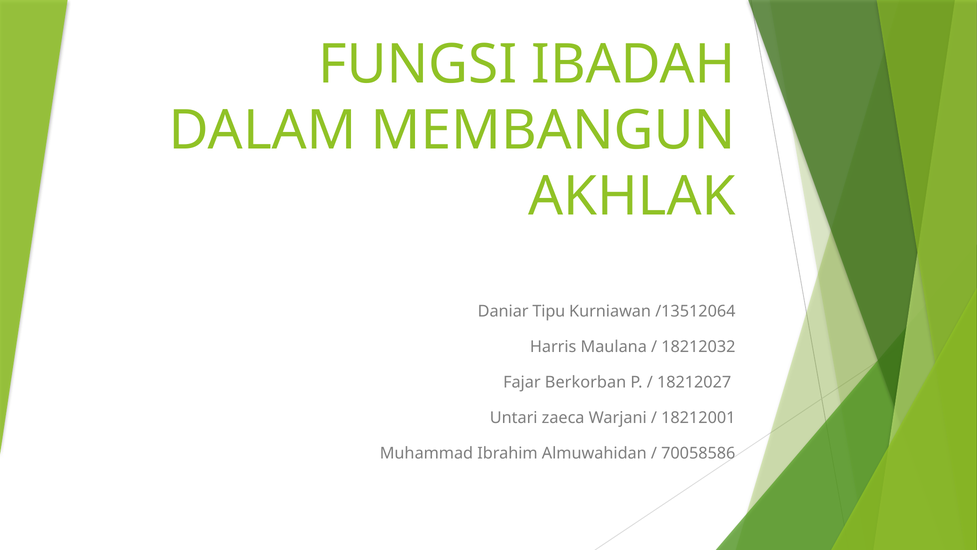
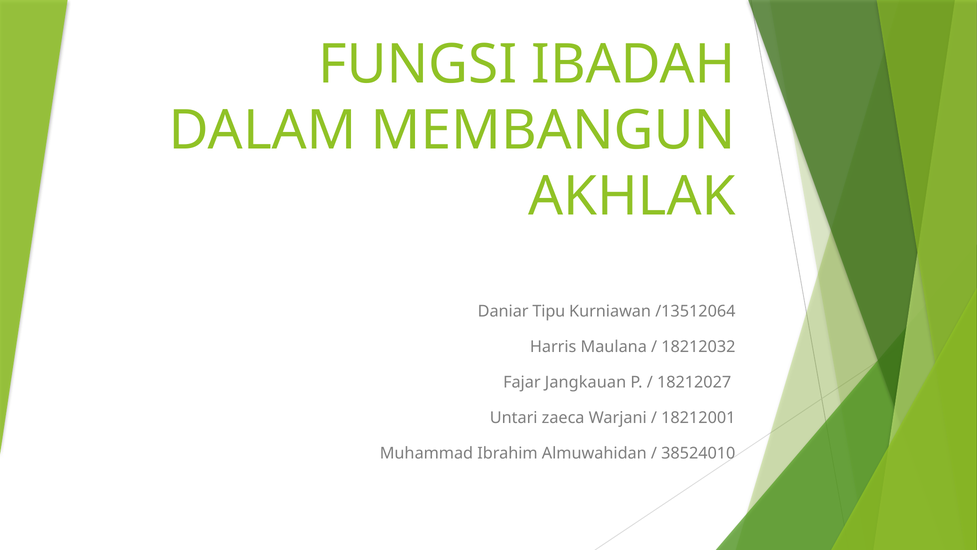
Berkorban: Berkorban -> Jangkauan
70058586: 70058586 -> 38524010
